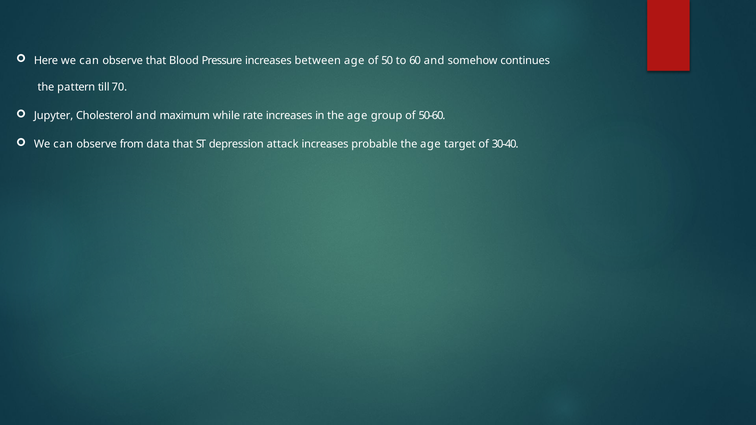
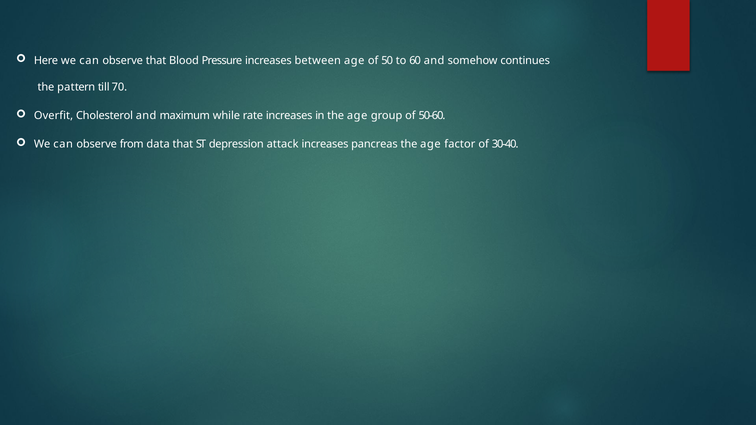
Jupyter: Jupyter -> Overfit
probable: probable -> pancreas
target: target -> factor
